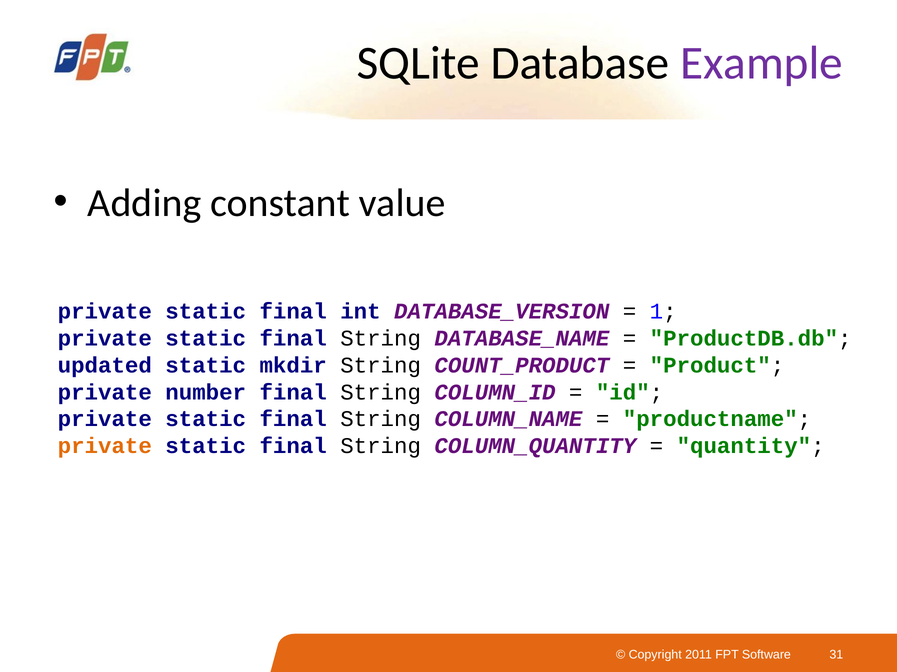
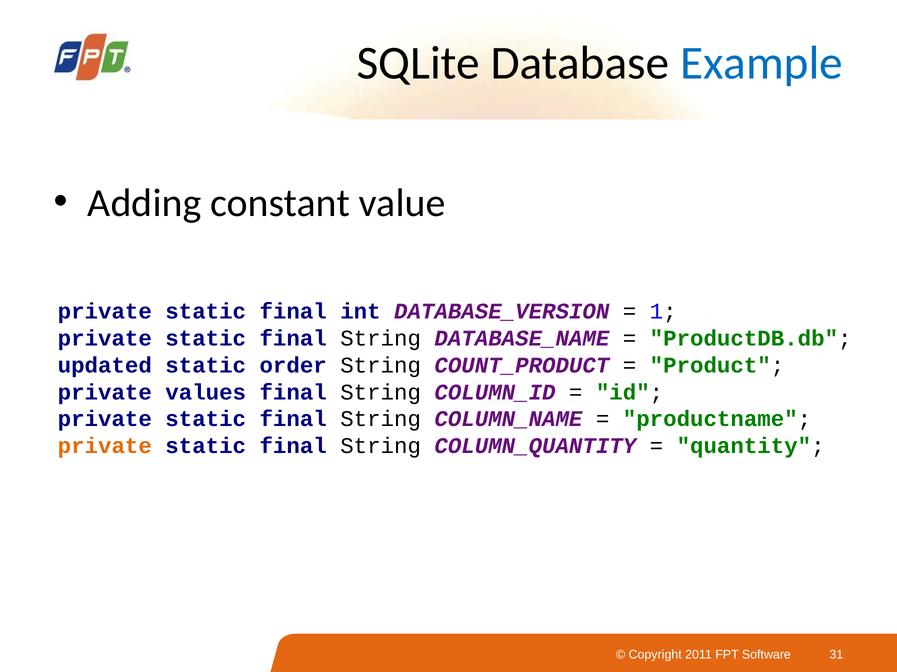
Example colour: purple -> blue
mkdir: mkdir -> order
number: number -> values
